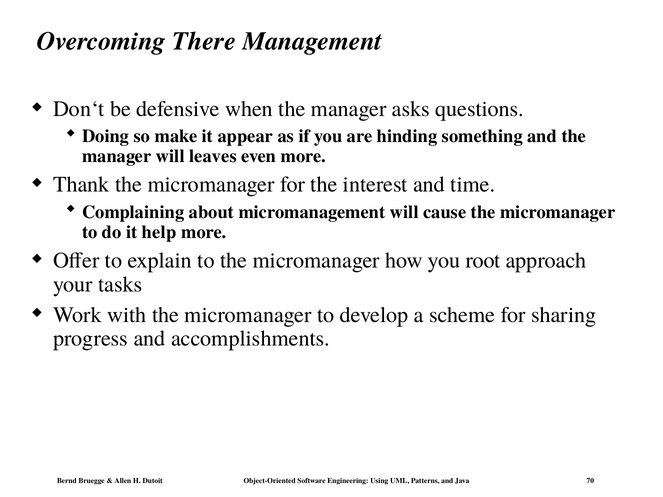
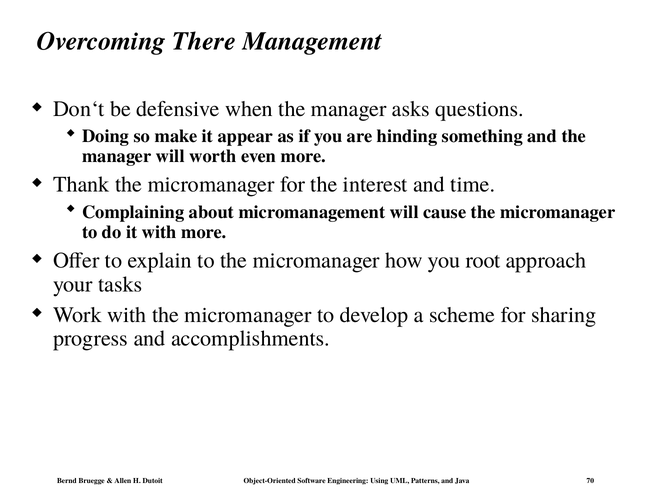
leaves: leaves -> worth
it help: help -> with
